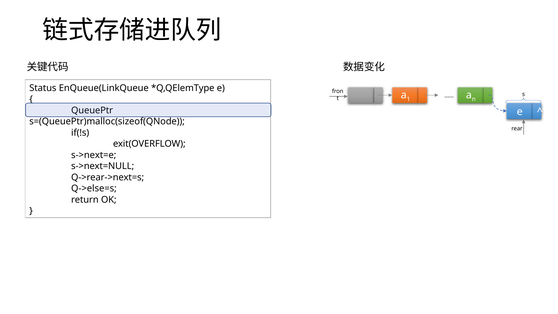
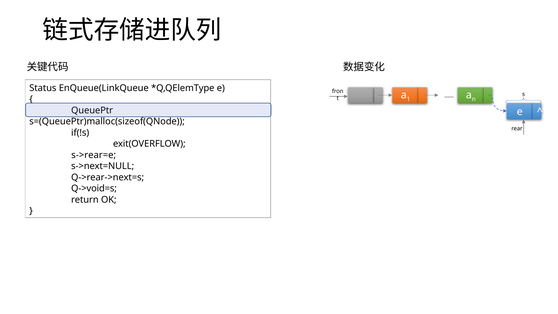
s->next=e: s->next=e -> s->rear=e
Q->else=s: Q->else=s -> Q->void=s
